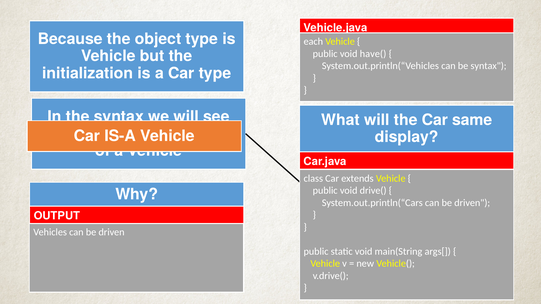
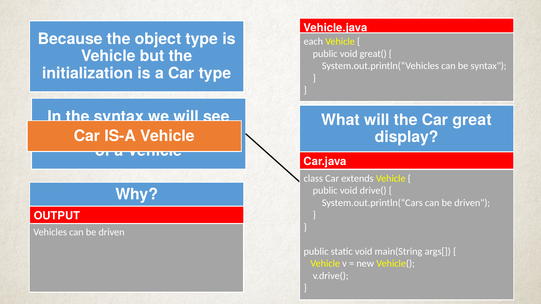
have(: have( -> great(
same: same -> great
